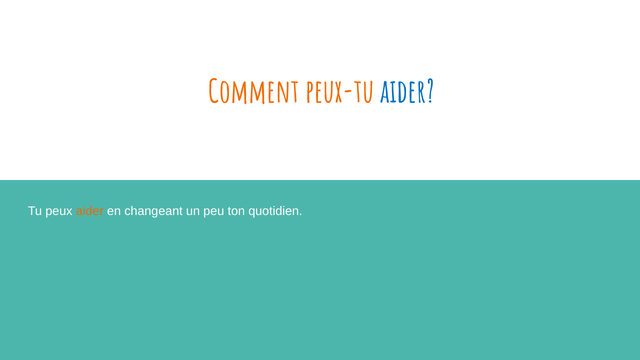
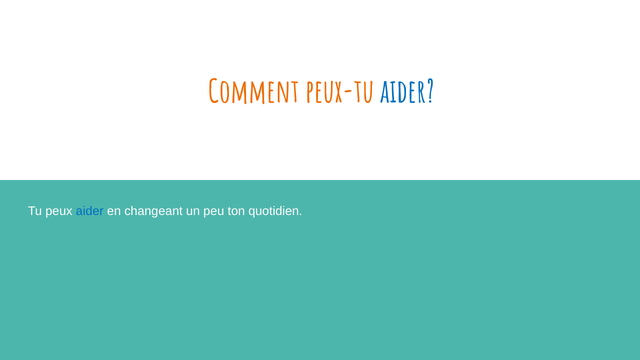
aider at (90, 211) colour: orange -> blue
